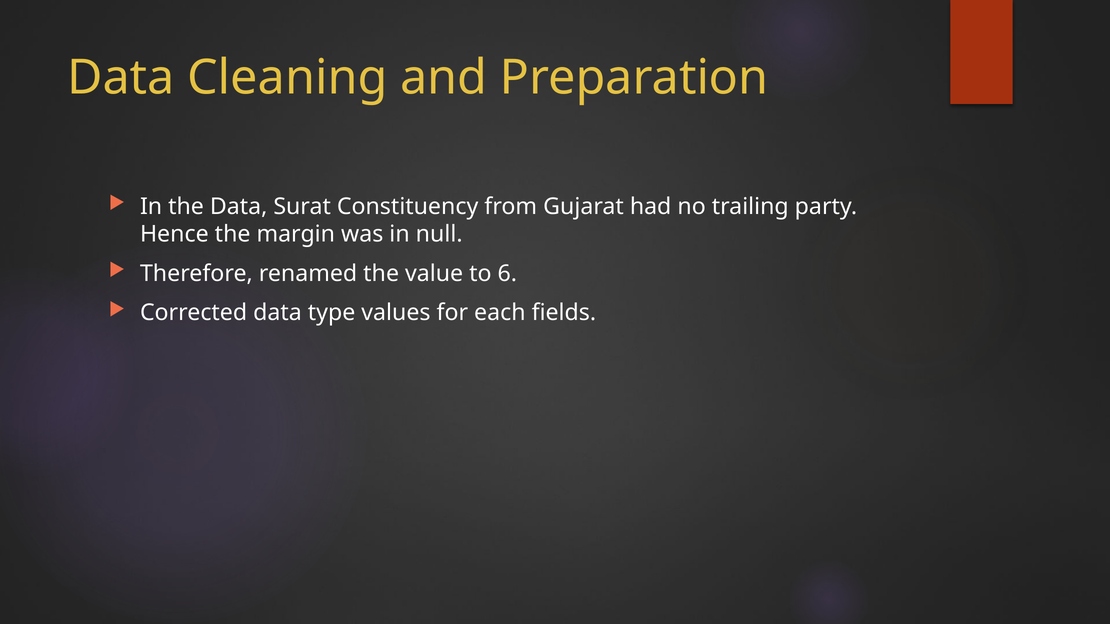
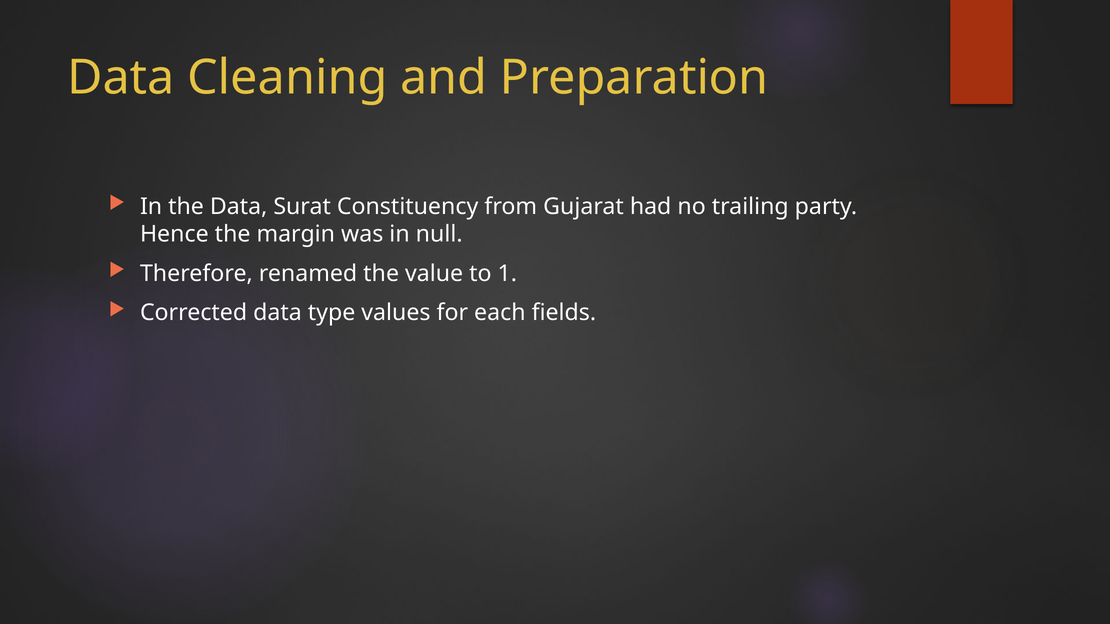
6: 6 -> 1
